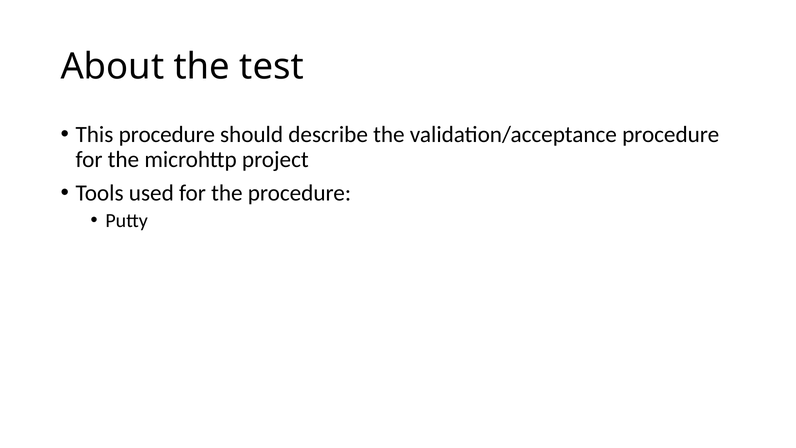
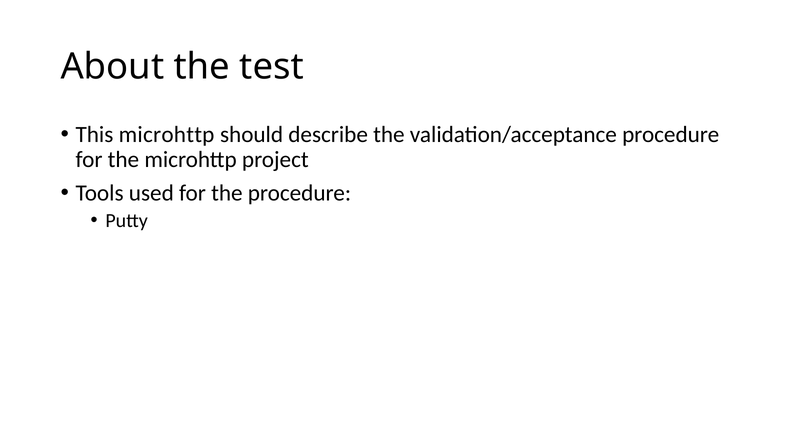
This procedure: procedure -> microhttp
